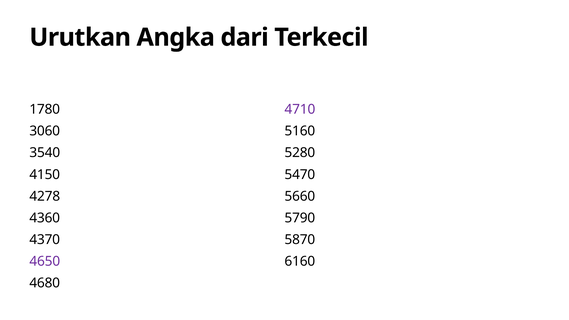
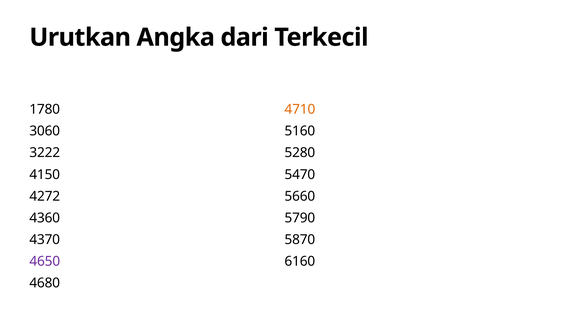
4710 colour: purple -> orange
3540: 3540 -> 3222
4278: 4278 -> 4272
